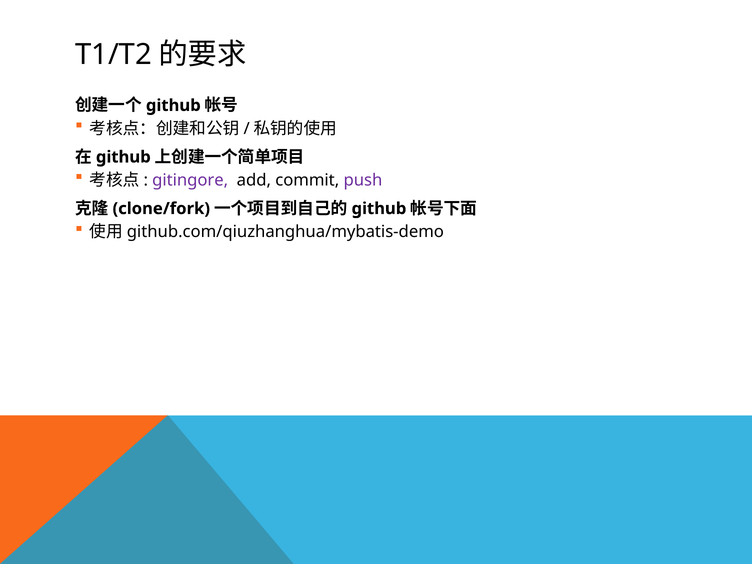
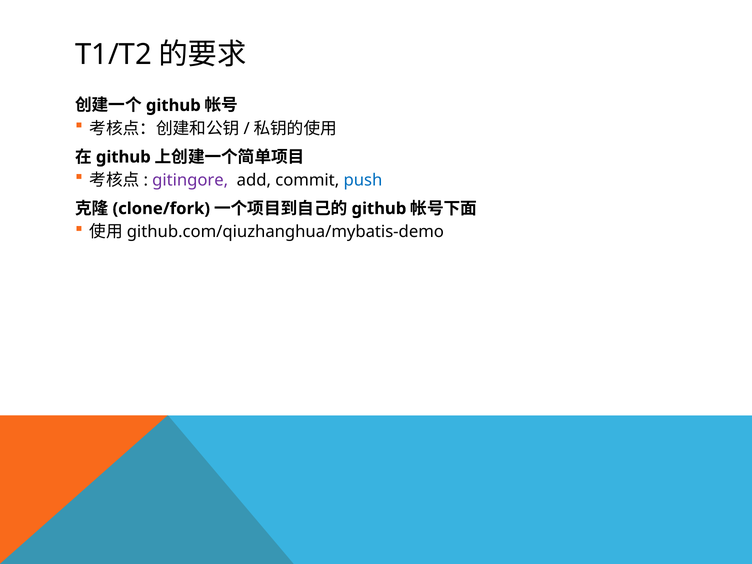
push colour: purple -> blue
